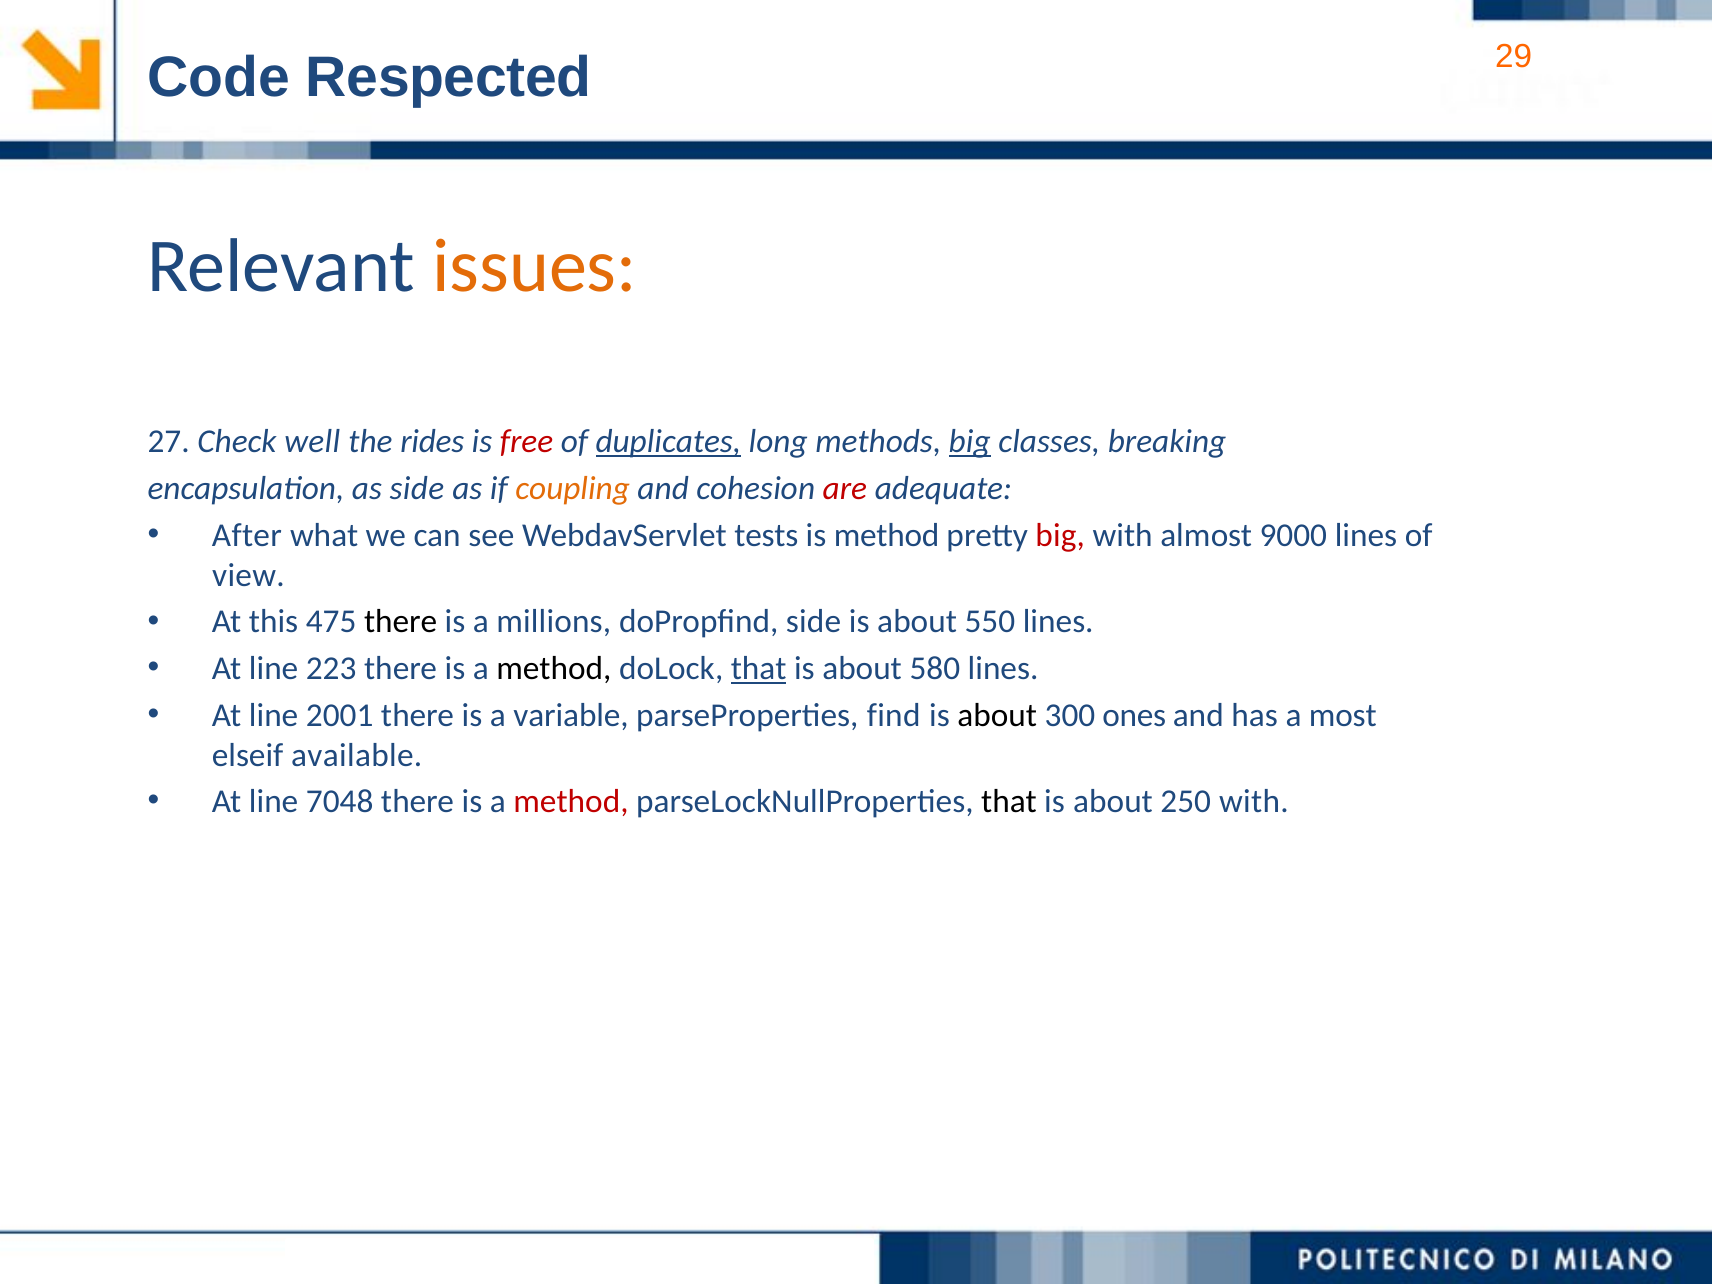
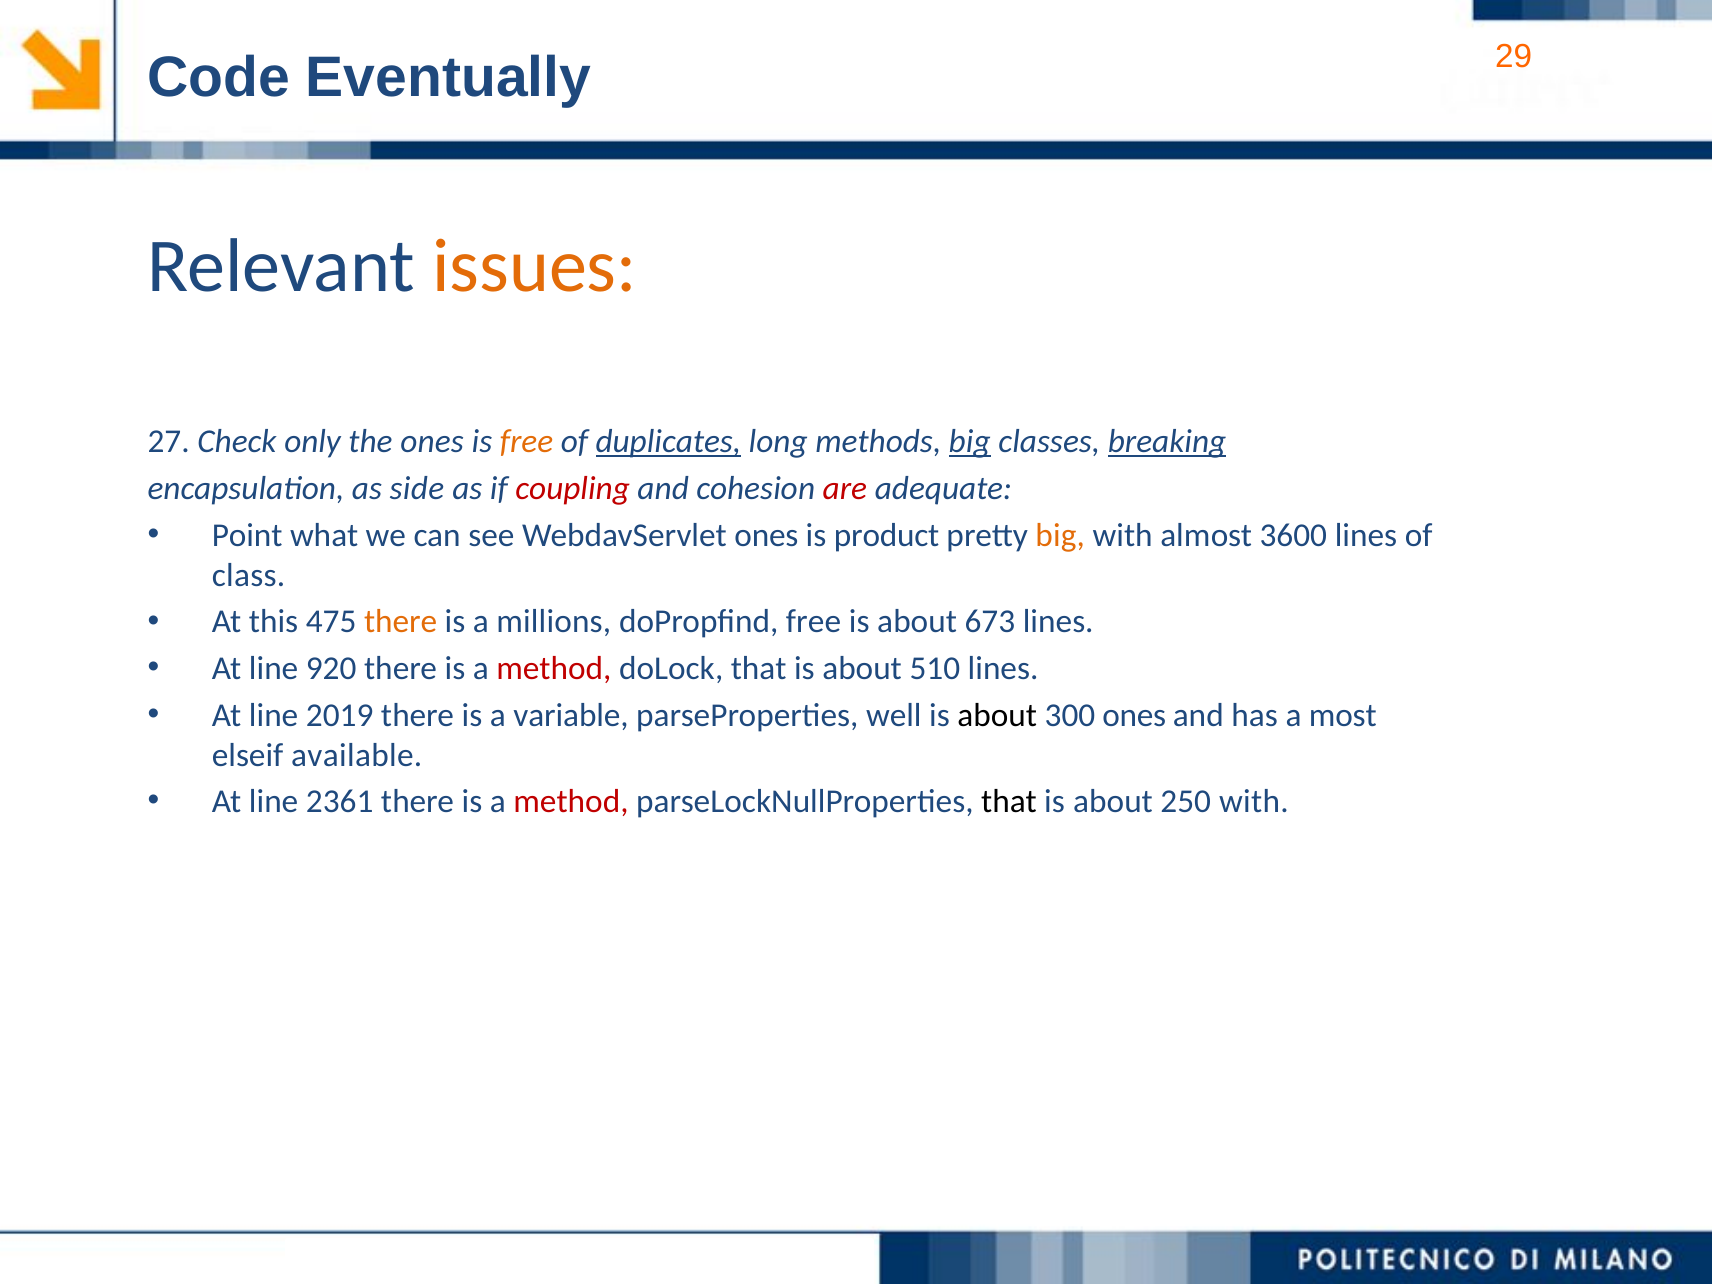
Respected: Respected -> Eventually
well: well -> only
the rides: rides -> ones
free at (527, 442) colour: red -> orange
breaking underline: none -> present
coupling colour: orange -> red
After: After -> Point
WebdavServlet tests: tests -> ones
is method: method -> product
big at (1060, 535) colour: red -> orange
9000: 9000 -> 3600
view: view -> class
there at (401, 622) colour: black -> orange
doPropfind side: side -> free
550: 550 -> 673
223: 223 -> 920
method at (554, 668) colour: black -> red
that at (759, 668) underline: present -> none
580: 580 -> 510
2001: 2001 -> 2019
find: find -> well
7048: 7048 -> 2361
